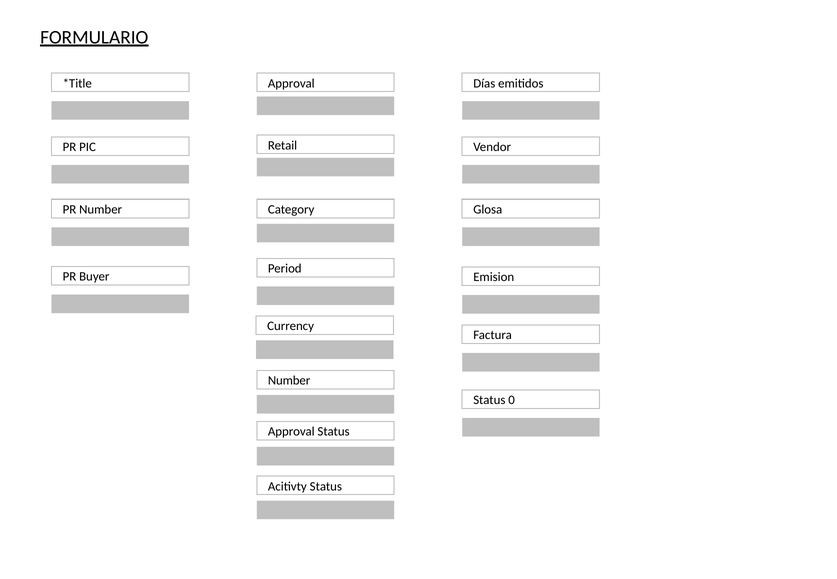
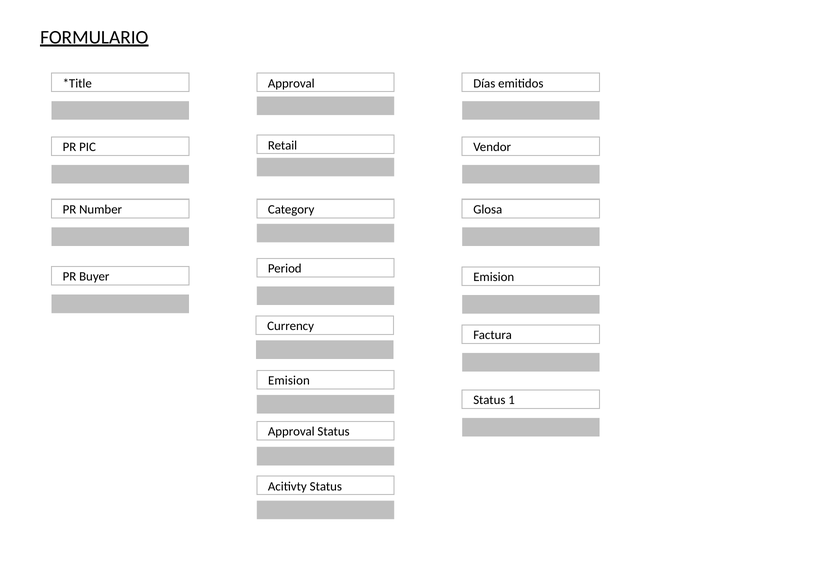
Number at (289, 381): Number -> Emision
0: 0 -> 1
